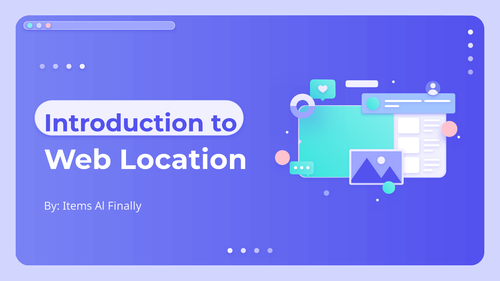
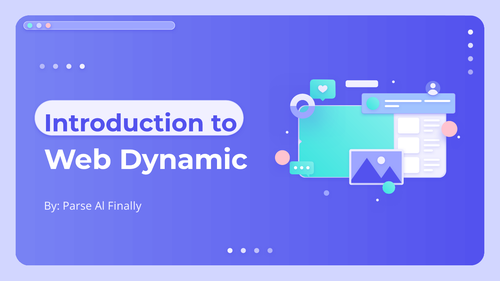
Location: Location -> Dynamic
Items: Items -> Parse
